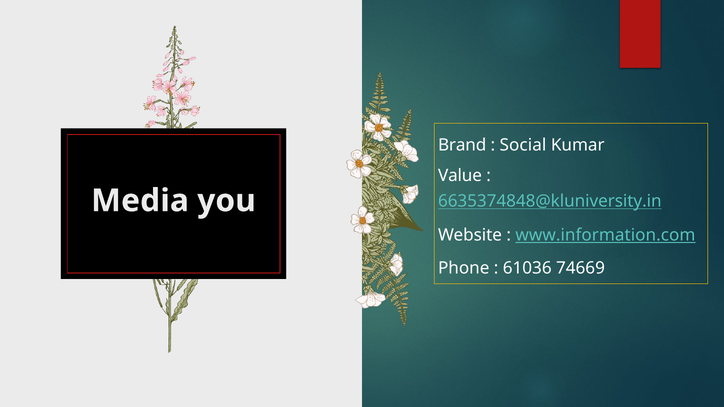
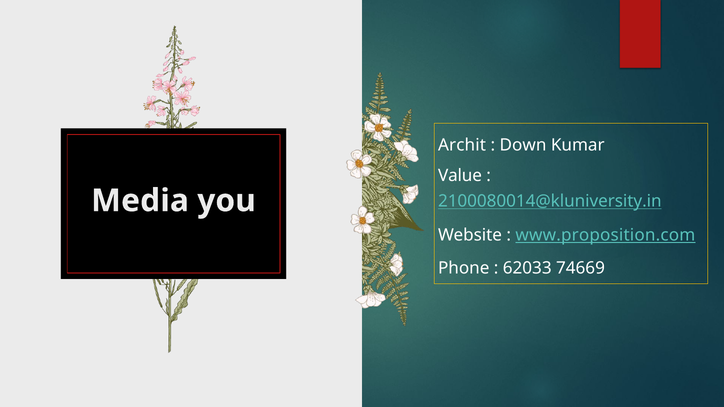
Brand: Brand -> Archit
Social: Social -> Down
6635374848@kluniversity.in: 6635374848@kluniversity.in -> 2100080014@kluniversity.in
www.information.com: www.information.com -> www.proposition.com
61036: 61036 -> 62033
